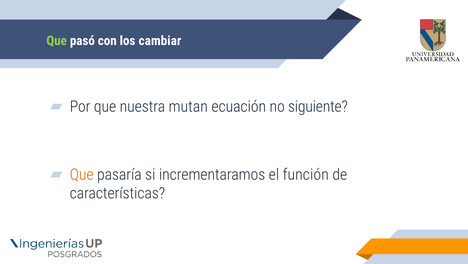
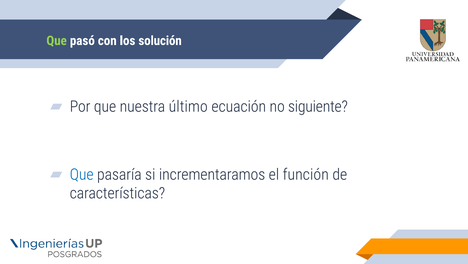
cambiar: cambiar -> solución
mutan: mutan -> último
Que at (82, 174) colour: orange -> blue
